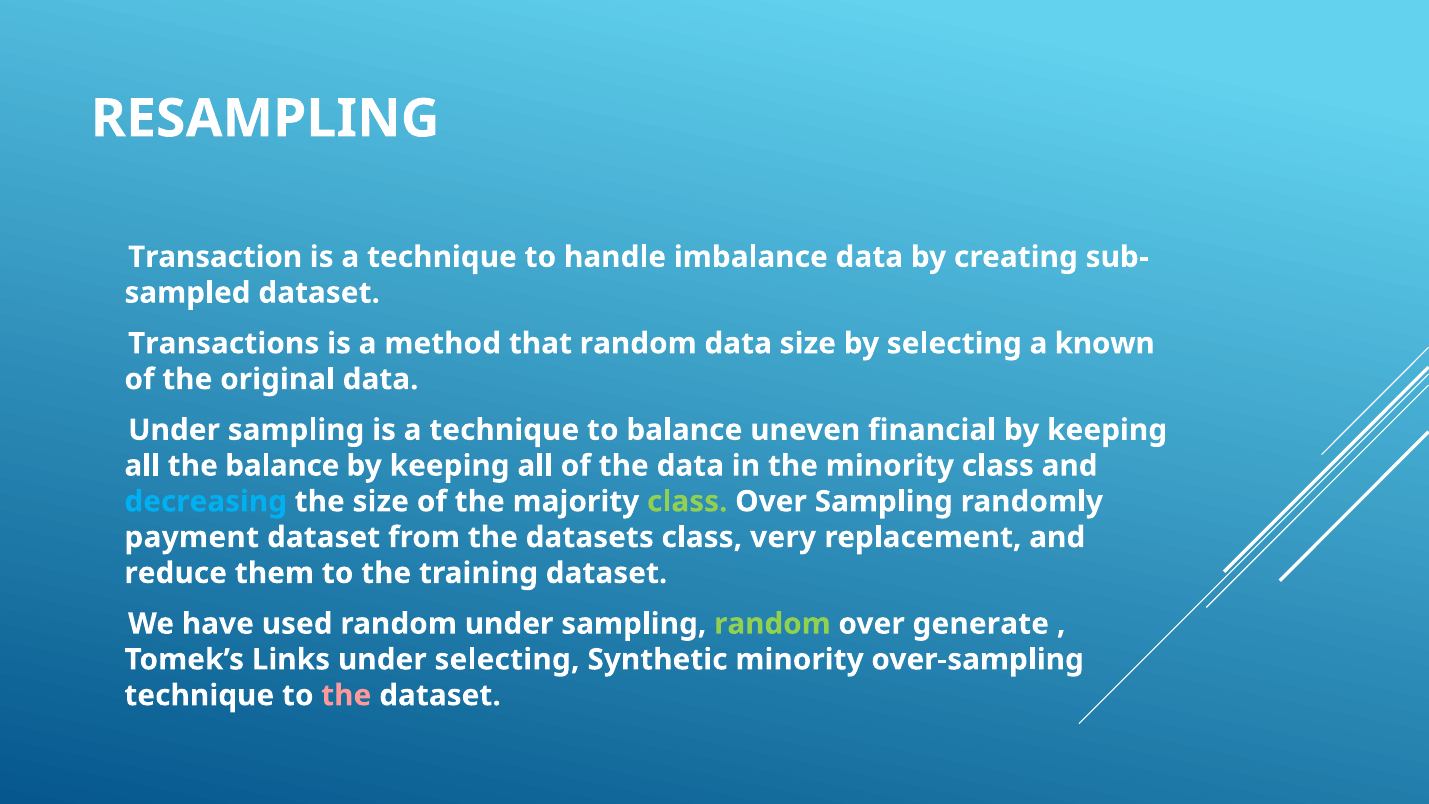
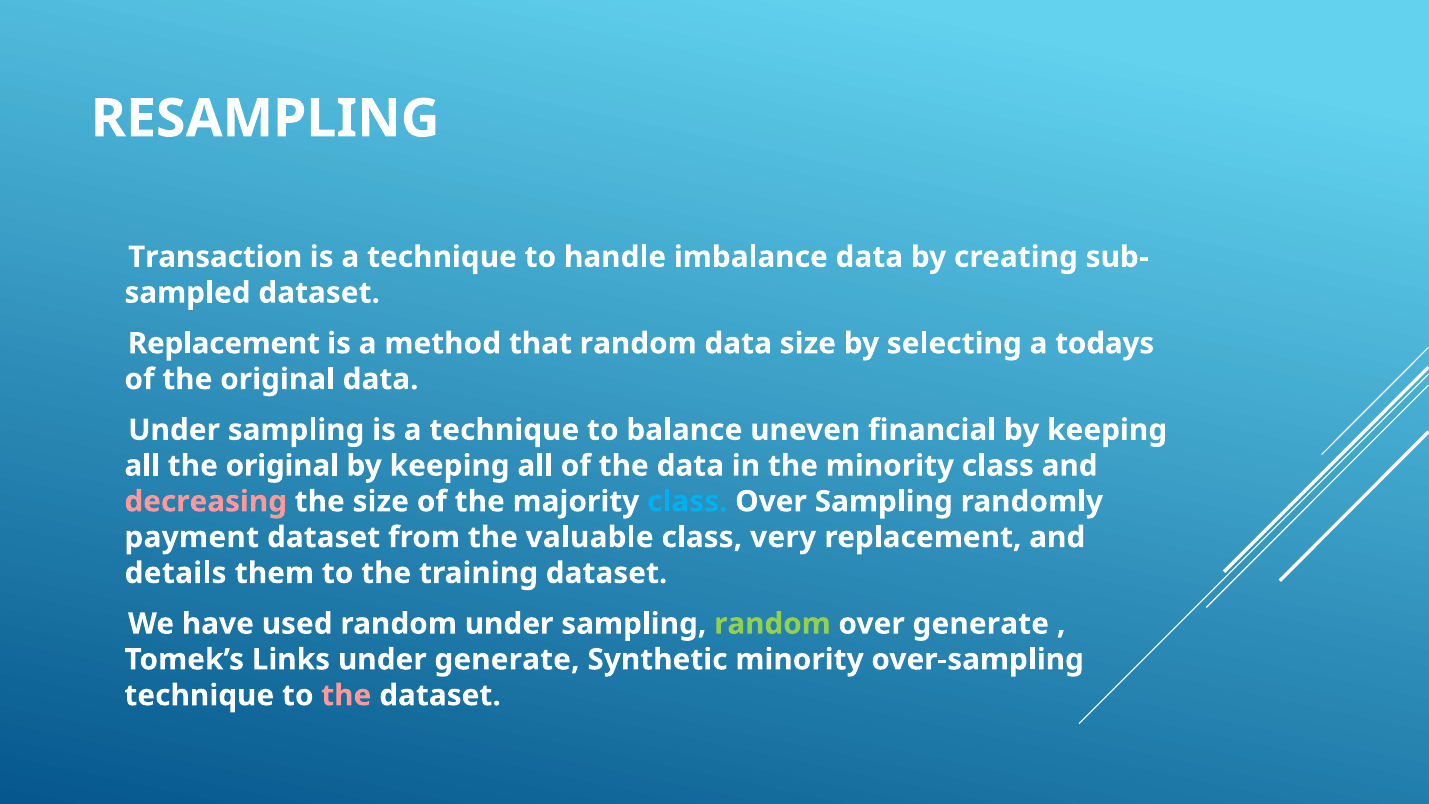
Transactions at (224, 343): Transactions -> Replacement
known: known -> todays
all the balance: balance -> original
decreasing colour: light blue -> pink
class at (687, 501) colour: light green -> light blue
datasets: datasets -> valuable
reduce: reduce -> details
under selecting: selecting -> generate
